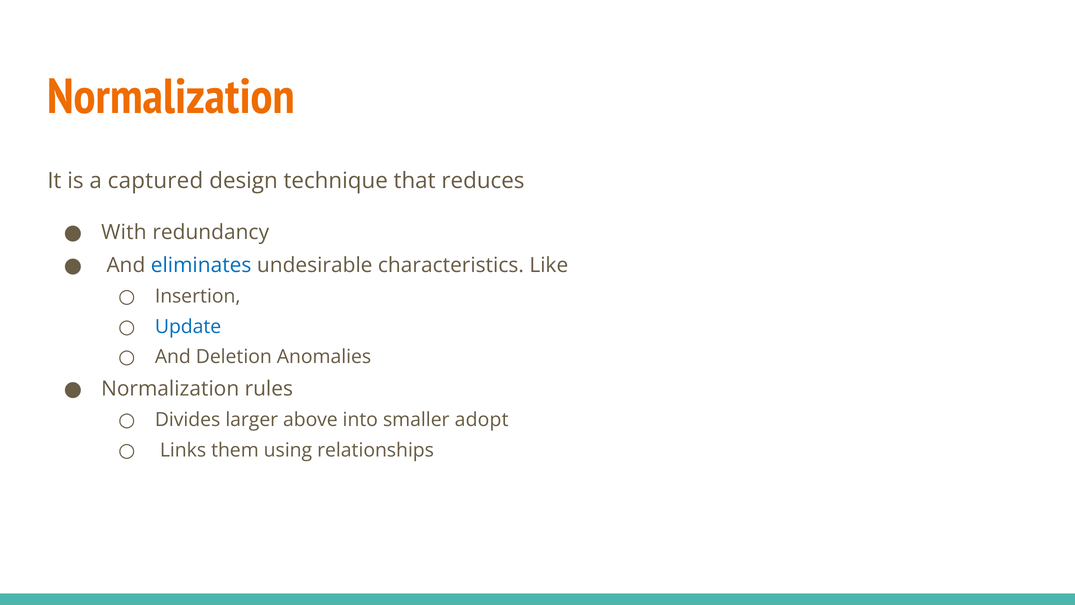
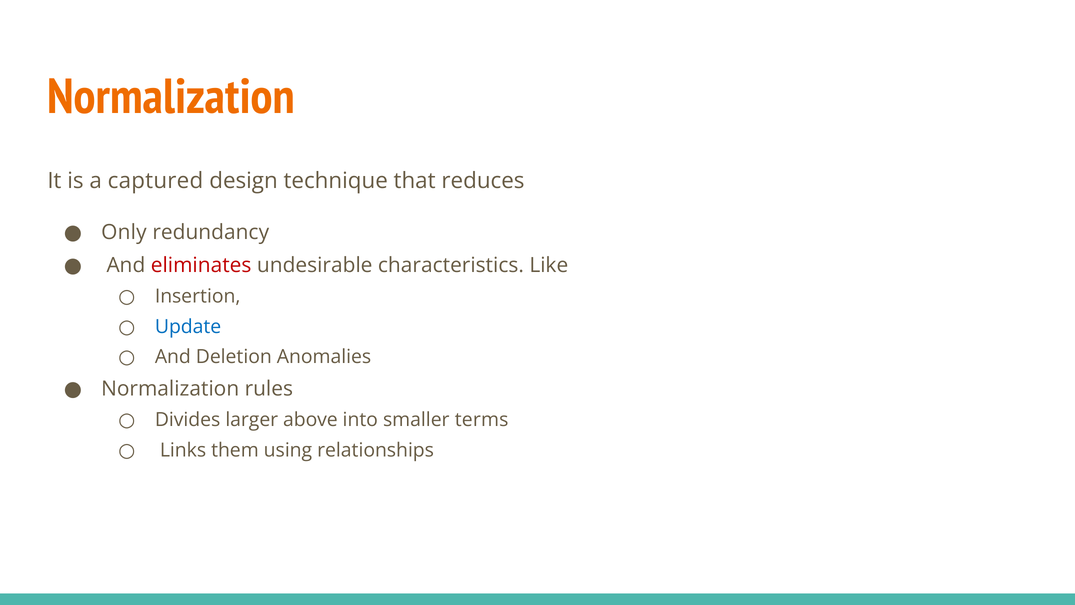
With: With -> Only
eliminates colour: blue -> red
adopt: adopt -> terms
